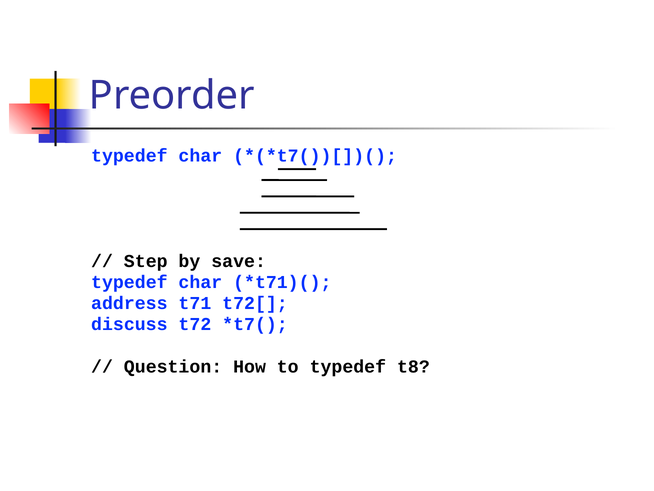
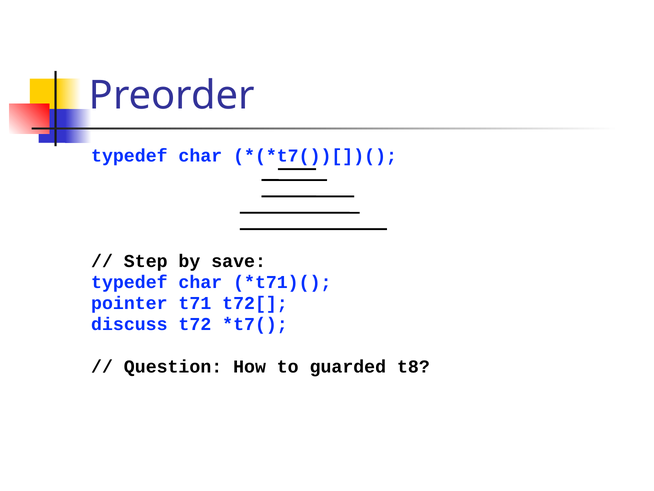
address: address -> pointer
to typedef: typedef -> guarded
